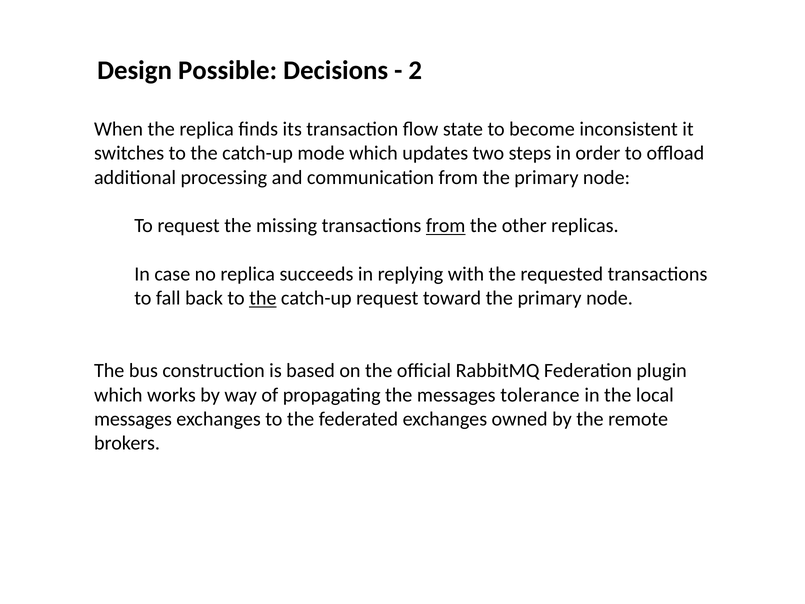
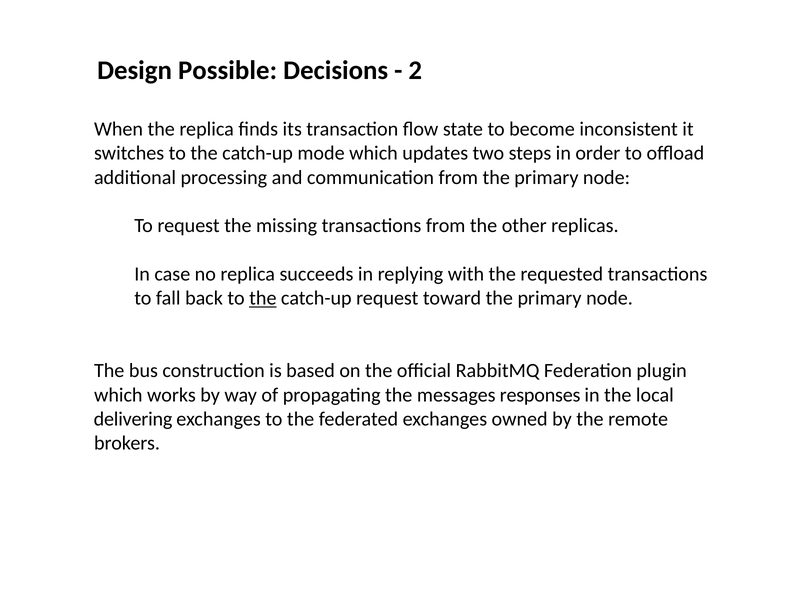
from at (446, 226) underline: present -> none
tolerance: tolerance -> responses
messages at (133, 419): messages -> delivering
